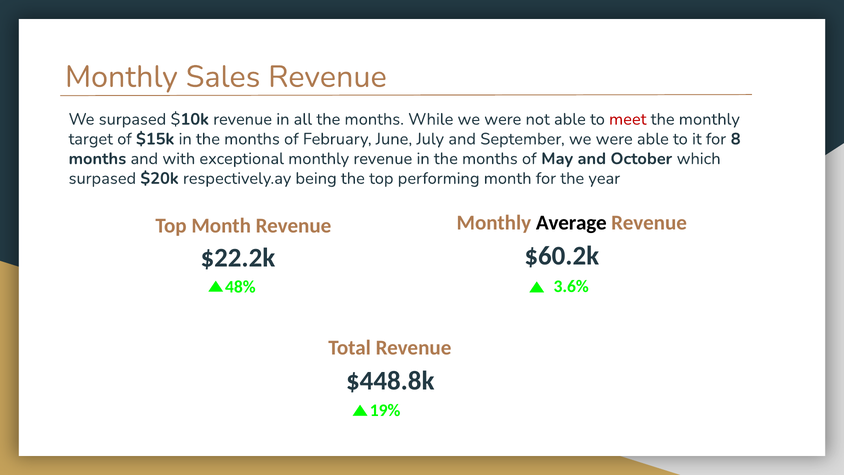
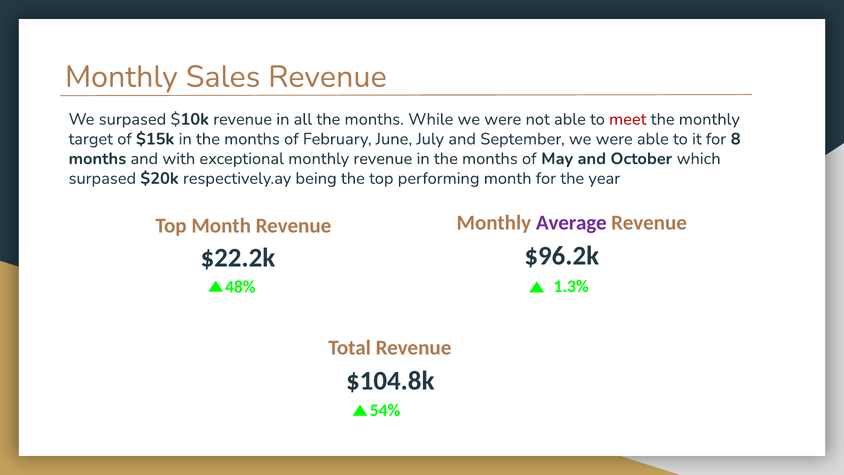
Average colour: black -> purple
$60.2k: $60.2k -> $96.2k
3.6%: 3.6% -> 1.3%
$448.8k: $448.8k -> $104.8k
19%: 19% -> 54%
